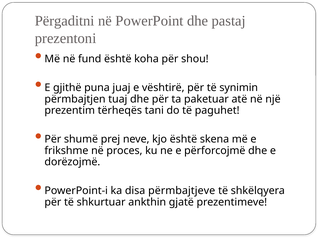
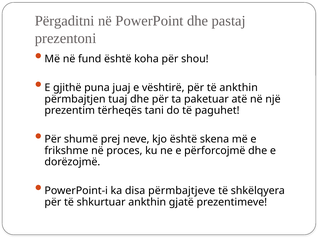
të synimin: synimin -> ankthin
